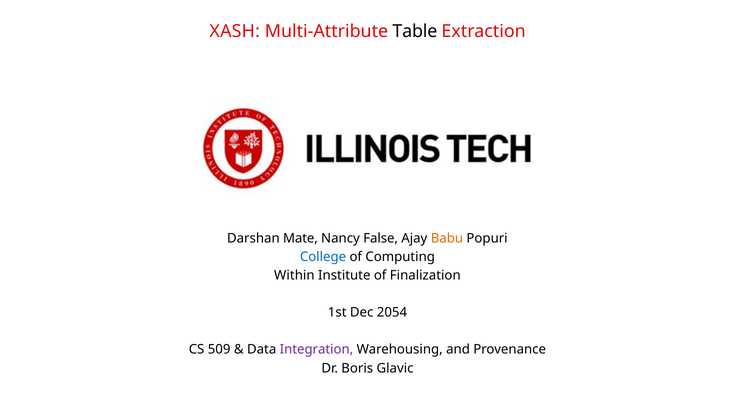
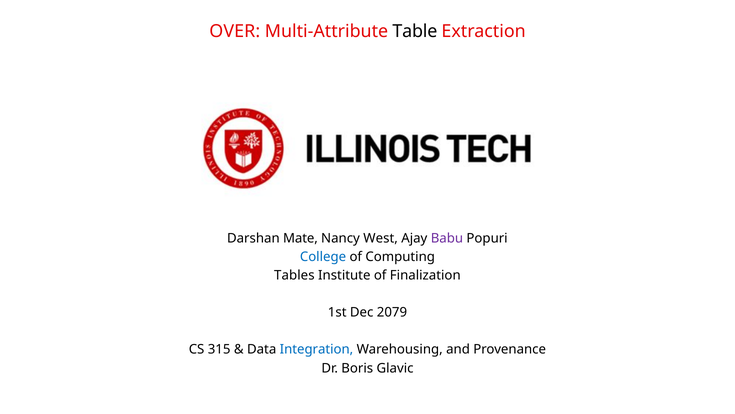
XASH: XASH -> OVER
False: False -> West
Babu colour: orange -> purple
Within: Within -> Tables
2054: 2054 -> 2079
509: 509 -> 315
Integration colour: purple -> blue
